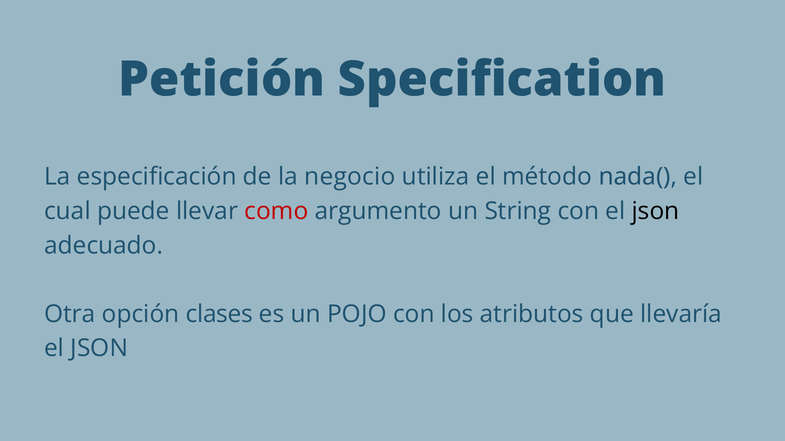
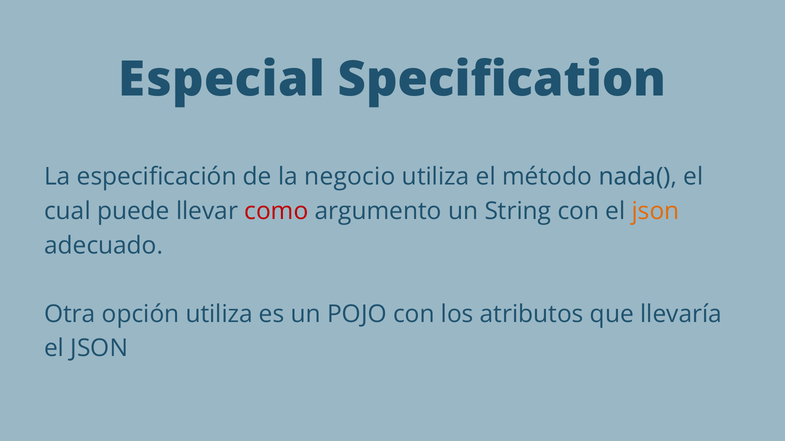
Petición: Petición -> Especial
json at (656, 211) colour: black -> orange
opción clases: clases -> utiliza
